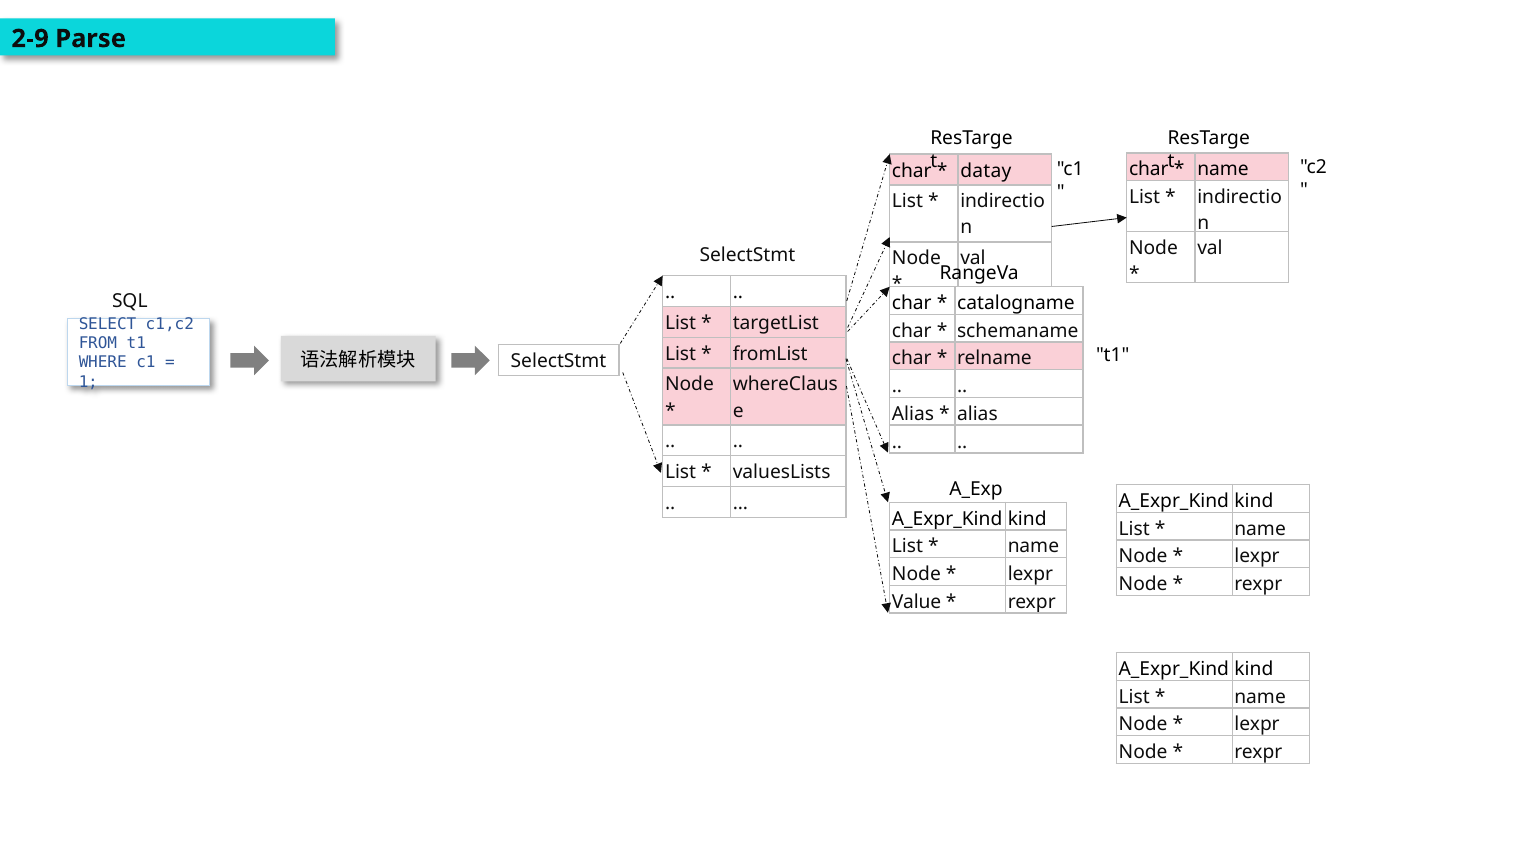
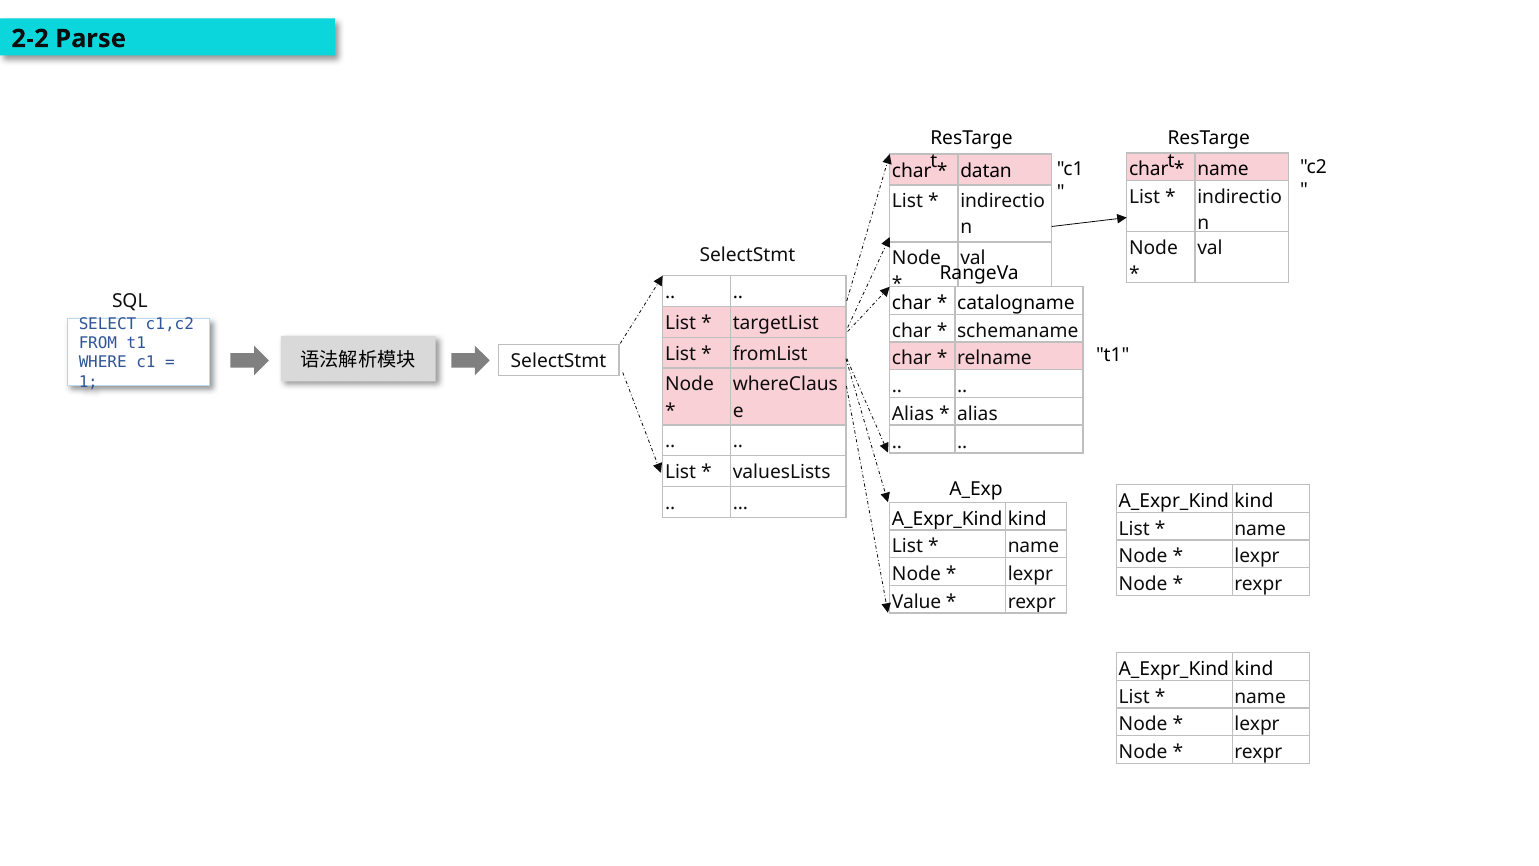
2-9: 2-9 -> 2-2
datay: datay -> datan
